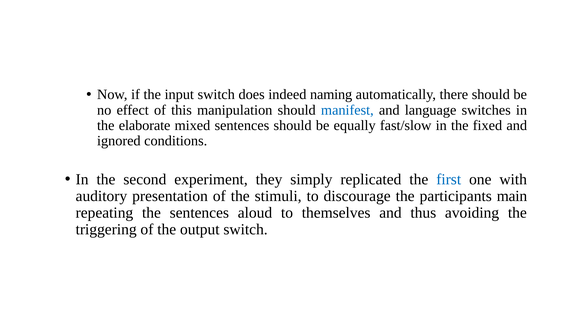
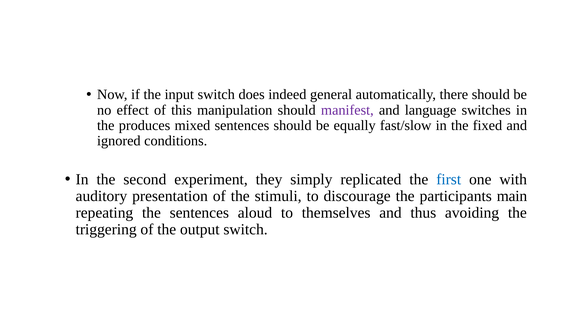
naming: naming -> general
manifest colour: blue -> purple
elaborate: elaborate -> produces
